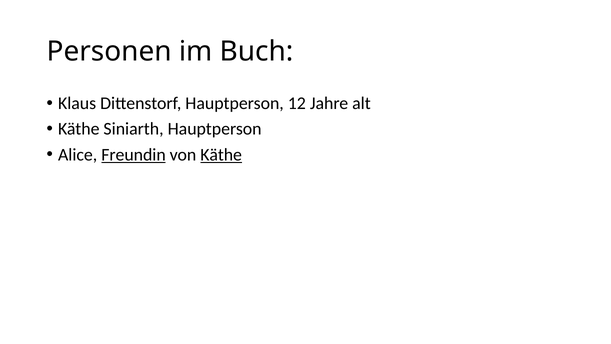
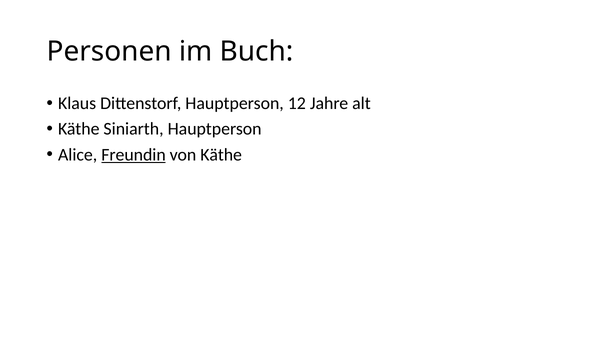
Käthe at (221, 155) underline: present -> none
